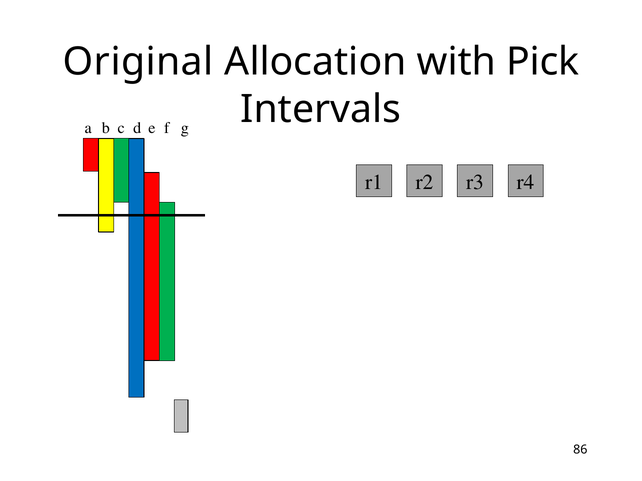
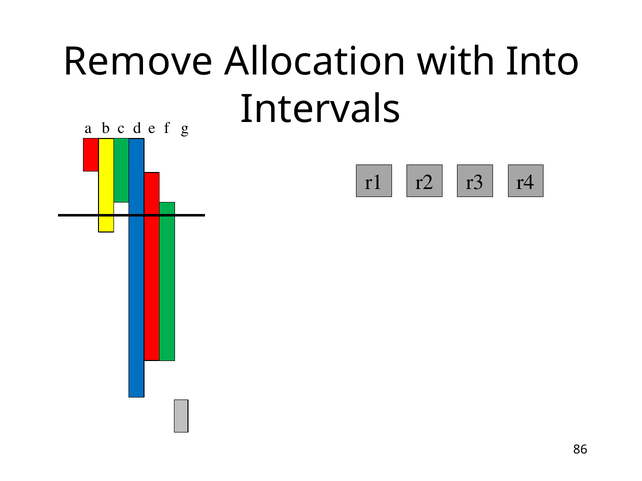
Original: Original -> Remove
Pick: Pick -> Into
